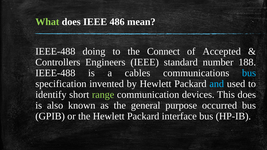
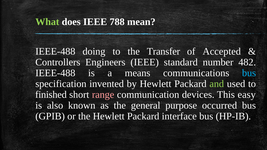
486: 486 -> 788
Connect: Connect -> Transfer
188: 188 -> 482
cables: cables -> means
and colour: light blue -> light green
identify: identify -> finished
range colour: light green -> pink
This does: does -> easy
